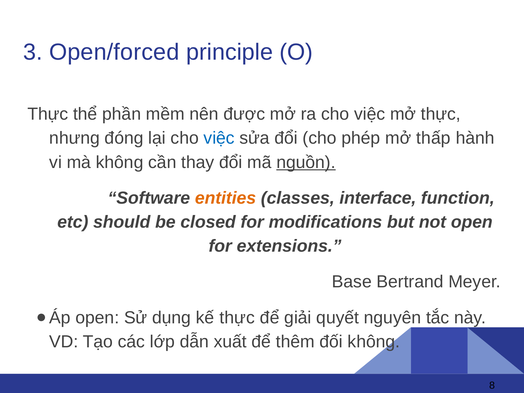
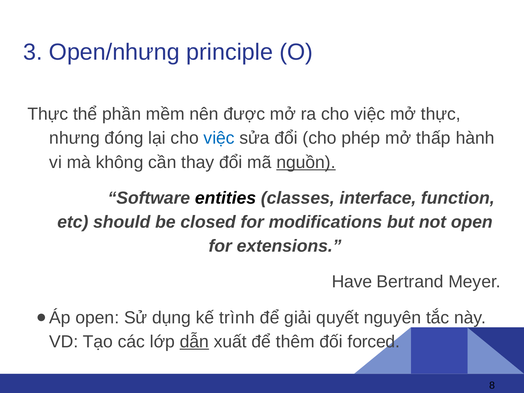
Open/forced: Open/forced -> Open/nhưng
entities colour: orange -> black
Base: Base -> Have
kế thực: thực -> trình
dẫn underline: none -> present
đối không: không -> forced
